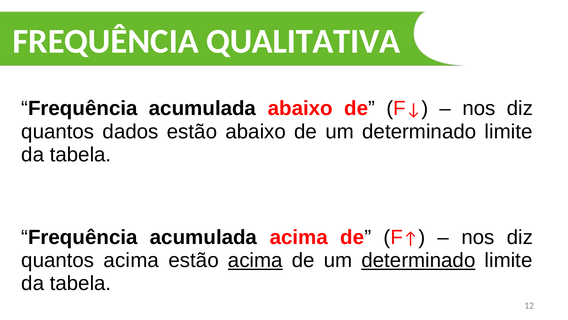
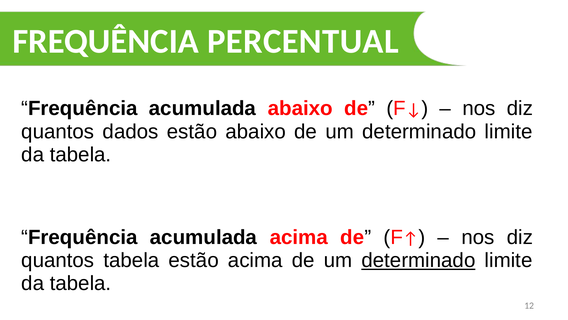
QUALITATIVA: QUALITATIVA -> PERCENTUAL
quantos acima: acima -> tabela
acima at (255, 260) underline: present -> none
